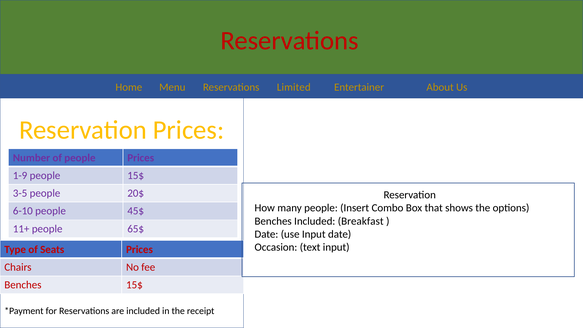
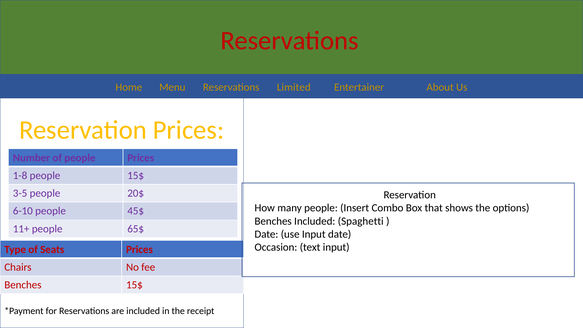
1-9: 1-9 -> 1-8
Breakfast: Breakfast -> Spaghetti
